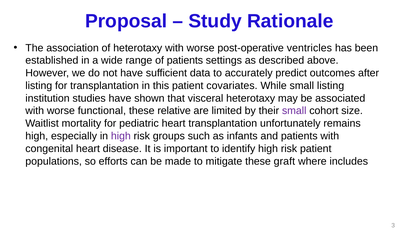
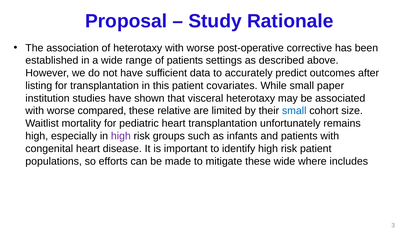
ventricles: ventricles -> corrective
small listing: listing -> paper
functional: functional -> compared
small at (294, 111) colour: purple -> blue
these graft: graft -> wide
